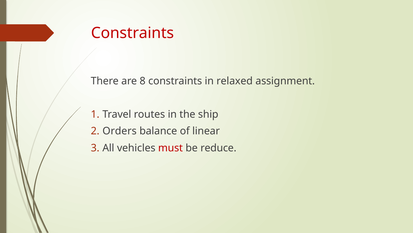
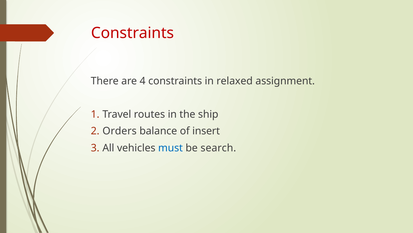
8: 8 -> 4
linear: linear -> insert
must colour: red -> blue
reduce: reduce -> search
